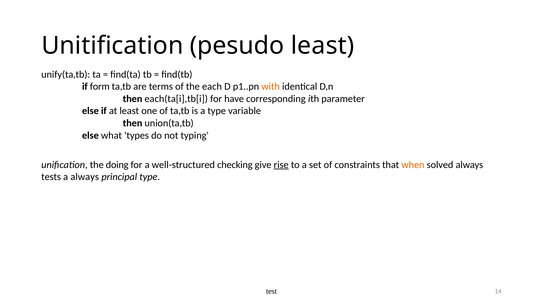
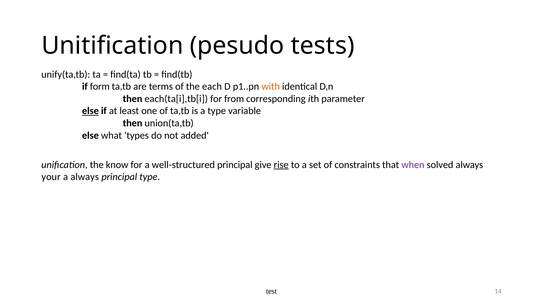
pesudo least: least -> tests
have: have -> from
else at (90, 111) underline: none -> present
typing: typing -> added
doing: doing -> know
well-structured checking: checking -> principal
when colour: orange -> purple
tests: tests -> your
